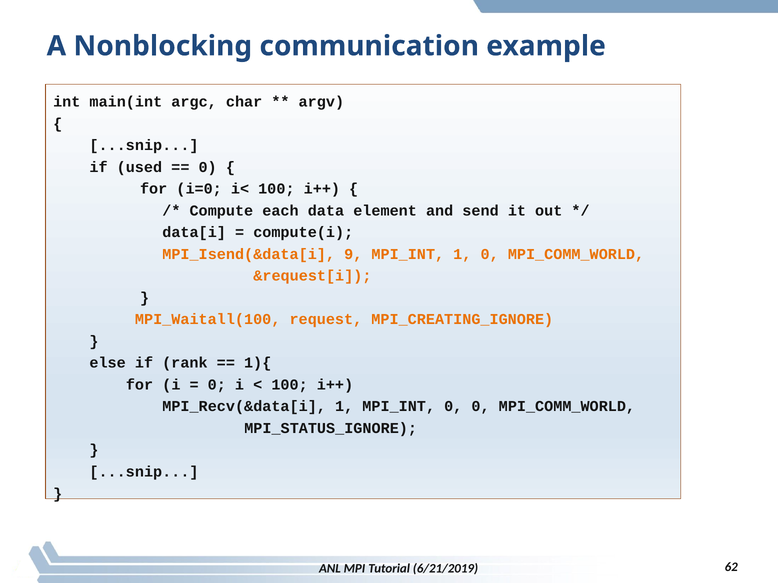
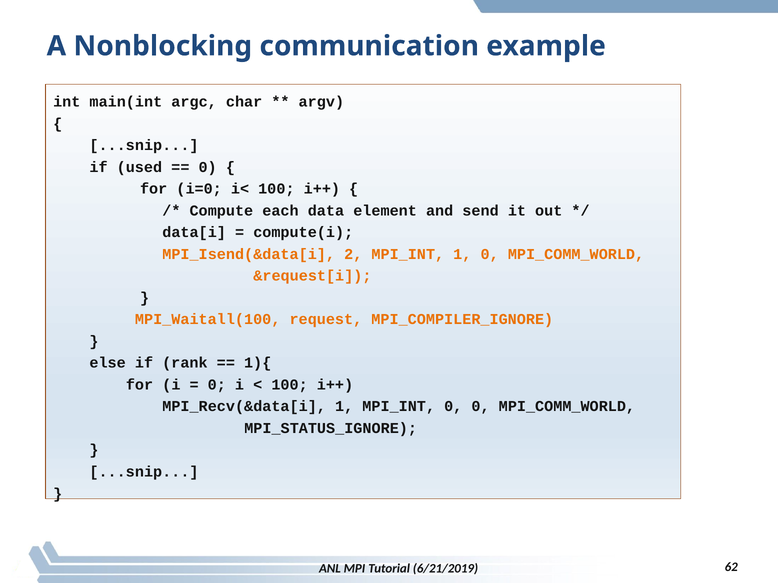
9: 9 -> 2
MPI_CREATING_IGNORE: MPI_CREATING_IGNORE -> MPI_COMPILER_IGNORE
